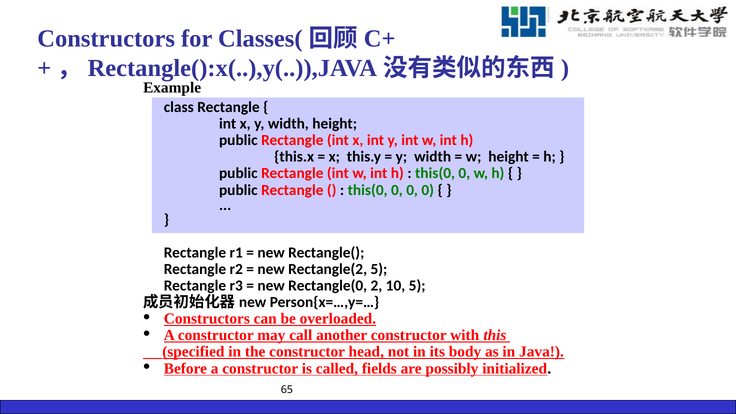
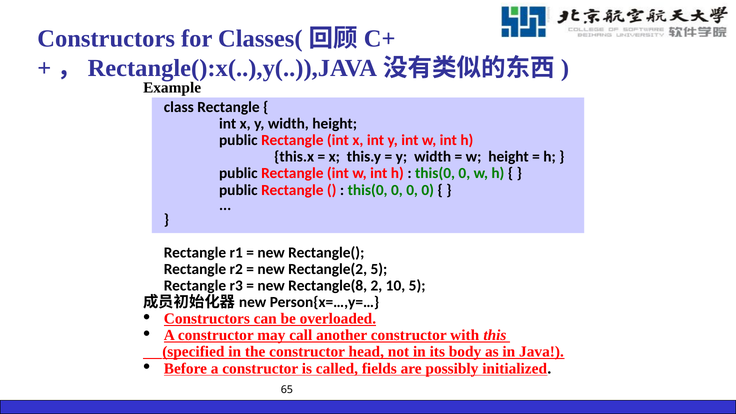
Rectangle(0: Rectangle(0 -> Rectangle(8
